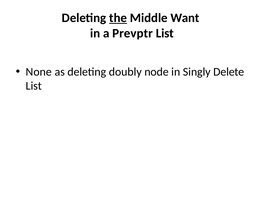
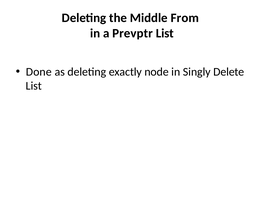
the underline: present -> none
Want: Want -> From
None: None -> Done
doubly: doubly -> exactly
